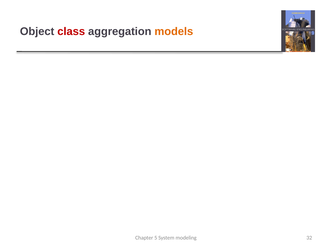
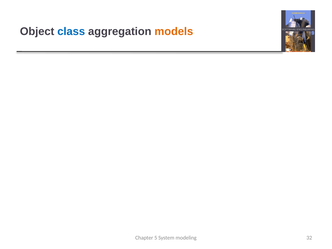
class colour: red -> blue
